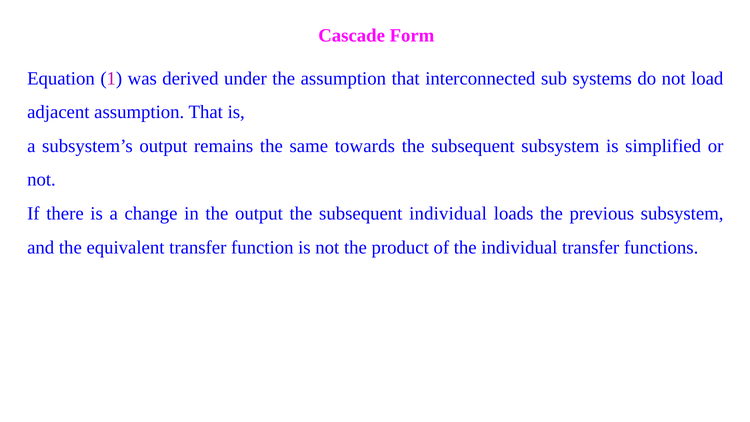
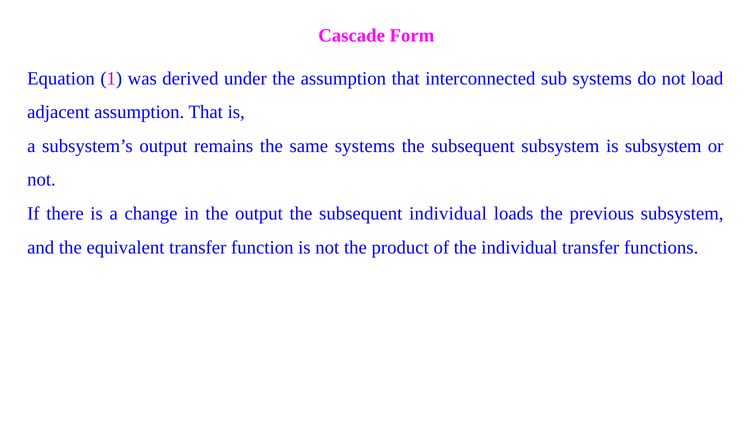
same towards: towards -> systems
is simplified: simplified -> subsystem
